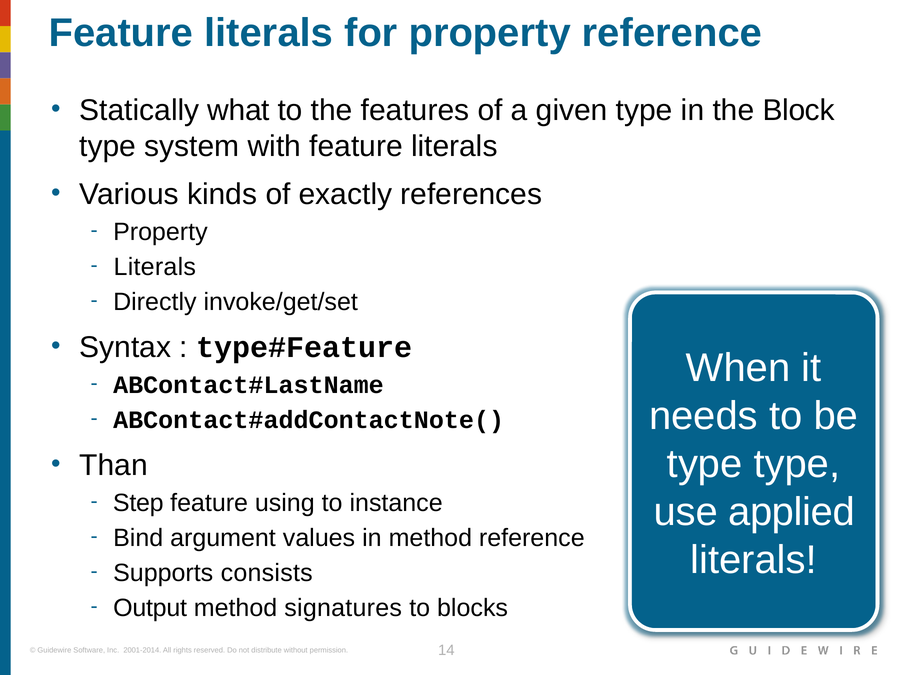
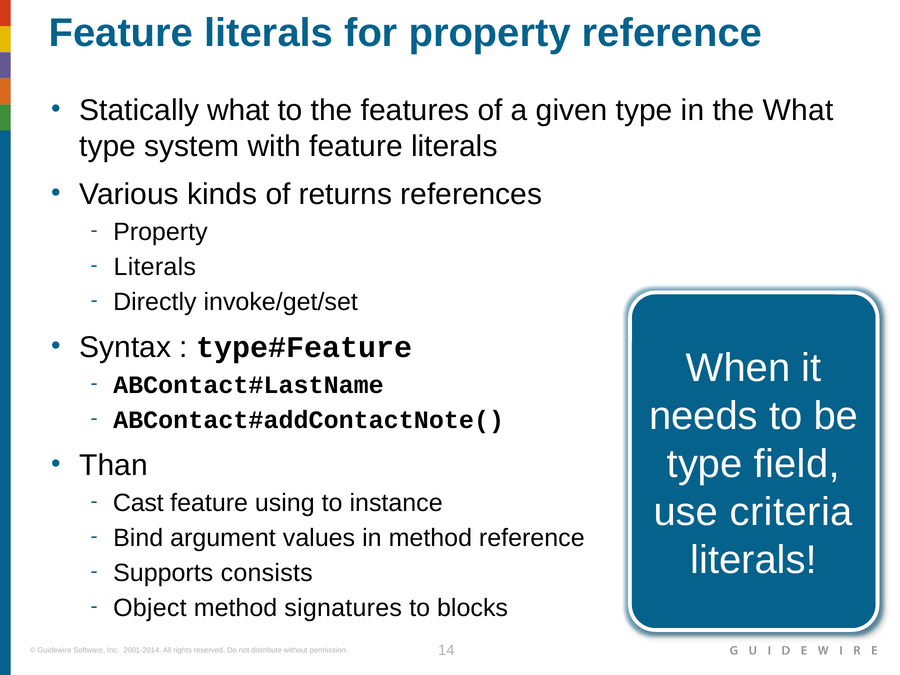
the Block: Block -> What
exactly: exactly -> returns
type type: type -> field
Step: Step -> Cast
applied: applied -> criteria
Output: Output -> Object
